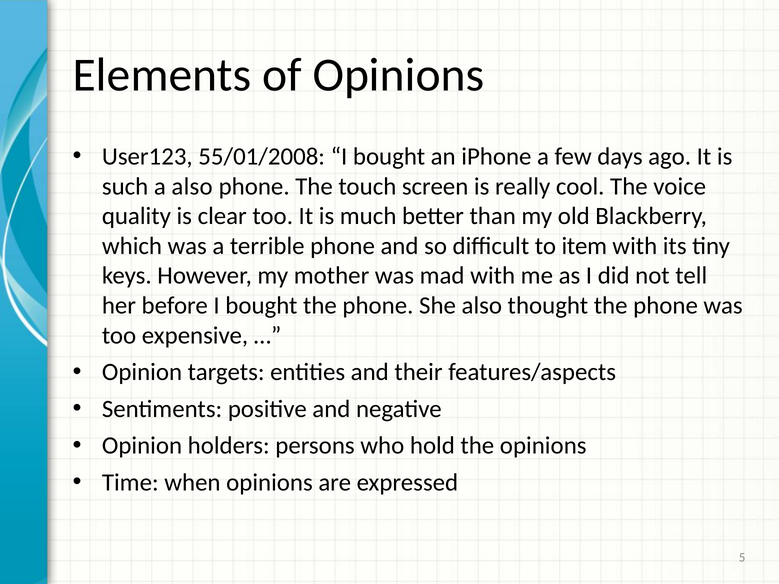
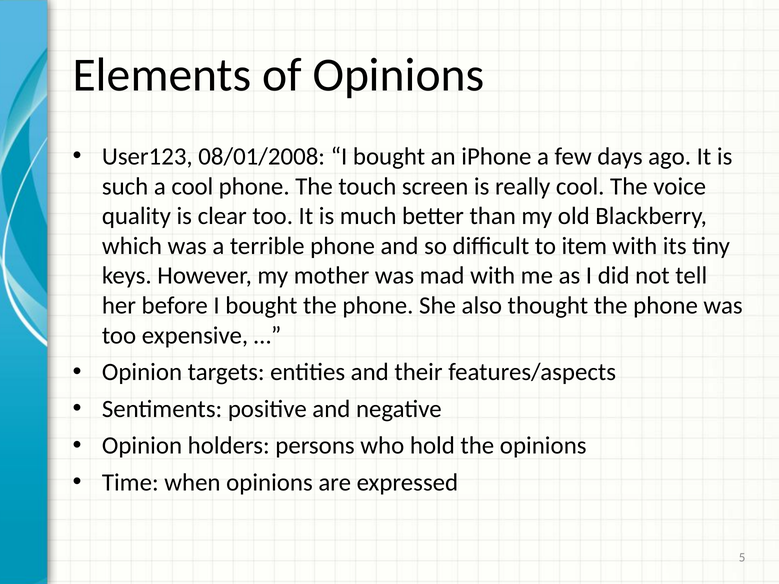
55/01/2008: 55/01/2008 -> 08/01/2008
a also: also -> cool
